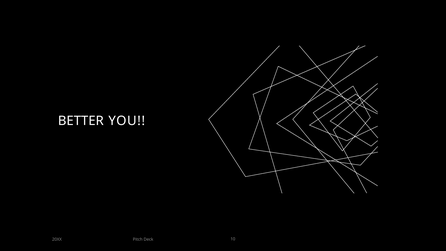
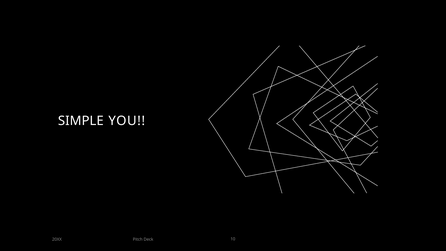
BETTER: BETTER -> SIMPLE
